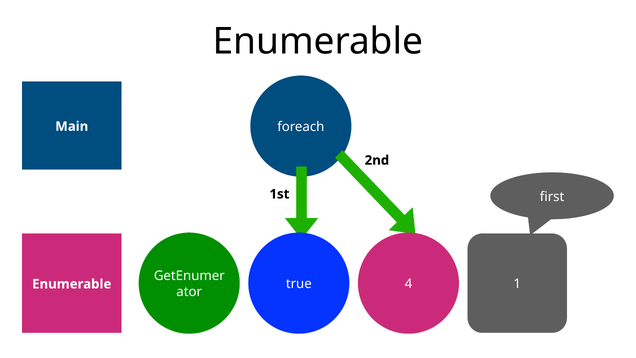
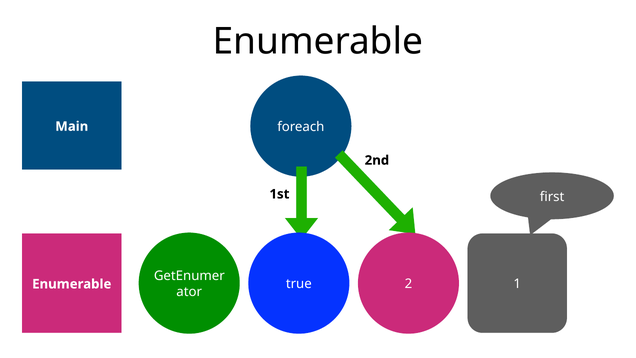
4: 4 -> 2
